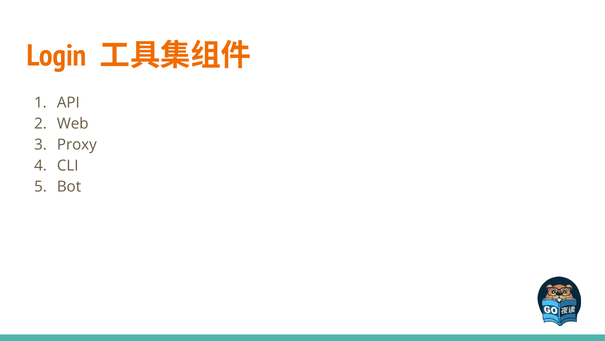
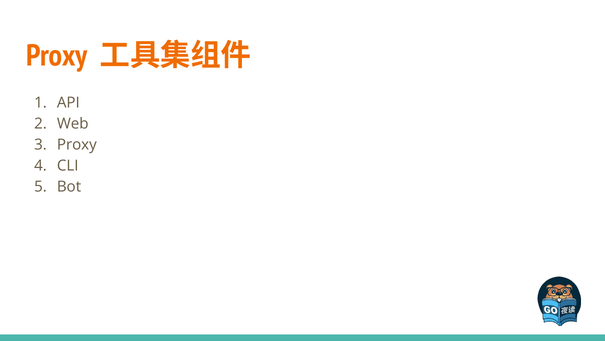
Login at (57, 56): Login -> Proxy
